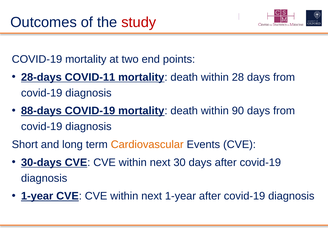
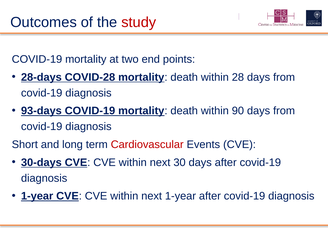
COVID-11: COVID-11 -> COVID-28
88-days: 88-days -> 93-days
Cardiovascular colour: orange -> red
